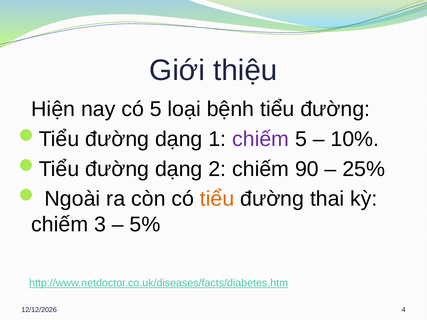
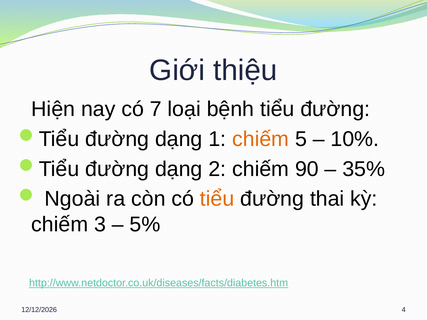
có 5: 5 -> 7
chiếm at (261, 139) colour: purple -> orange
25%: 25% -> 35%
